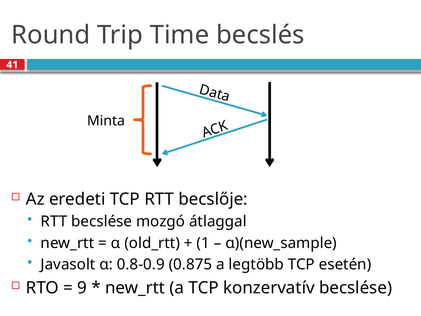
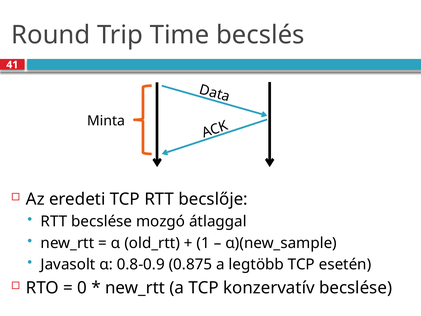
9: 9 -> 0
